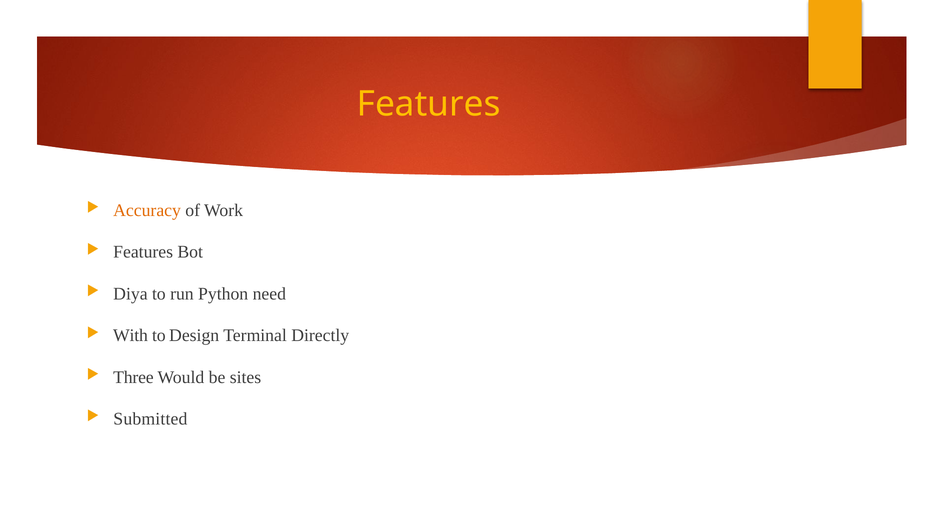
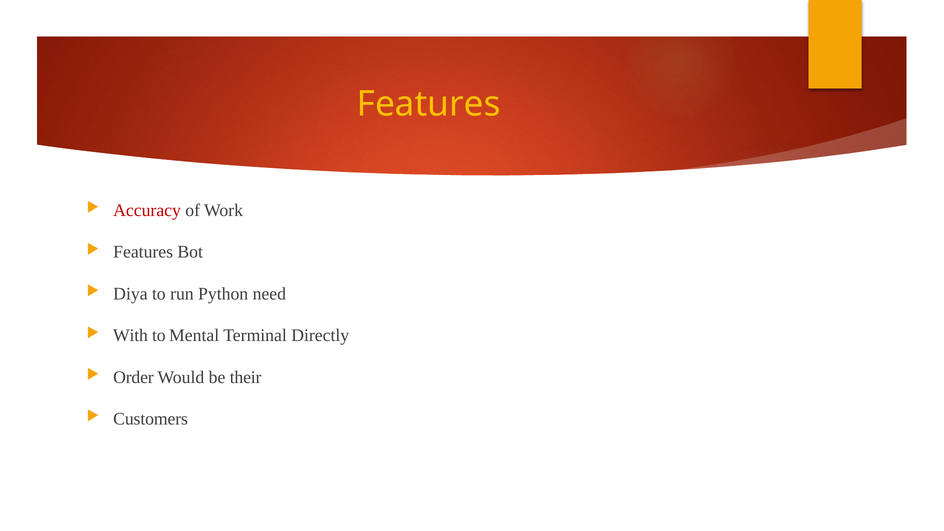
Accuracy colour: orange -> red
Design: Design -> Mental
Three: Three -> Order
sites: sites -> their
Submitted: Submitted -> Customers
